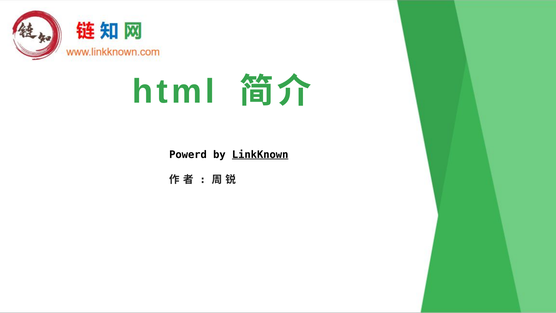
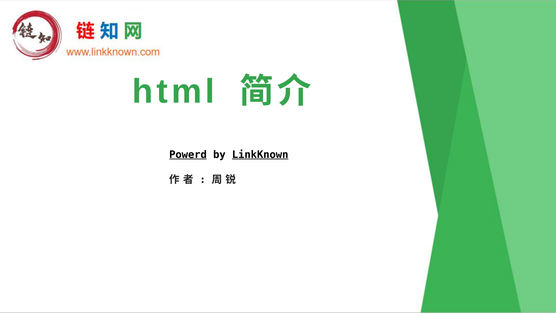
Powerd underline: none -> present
